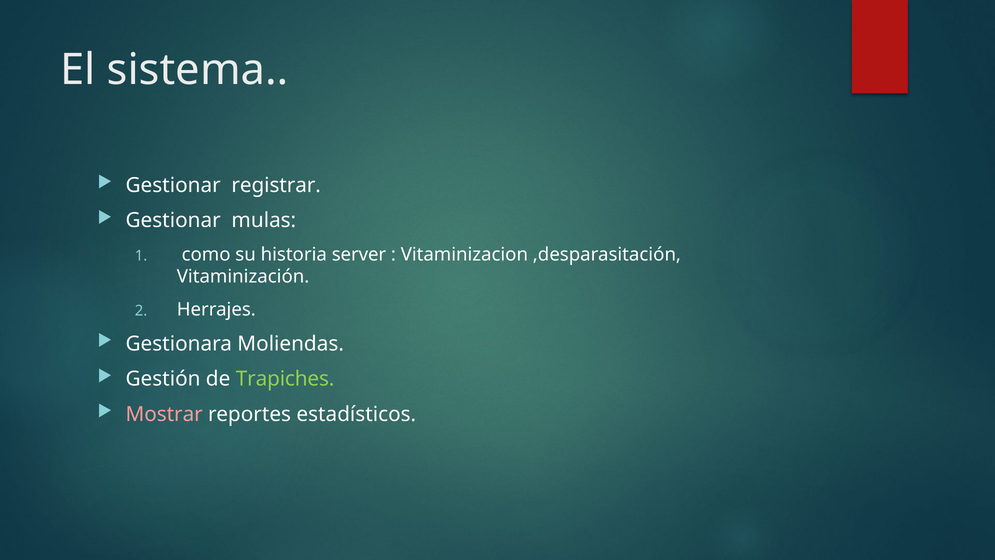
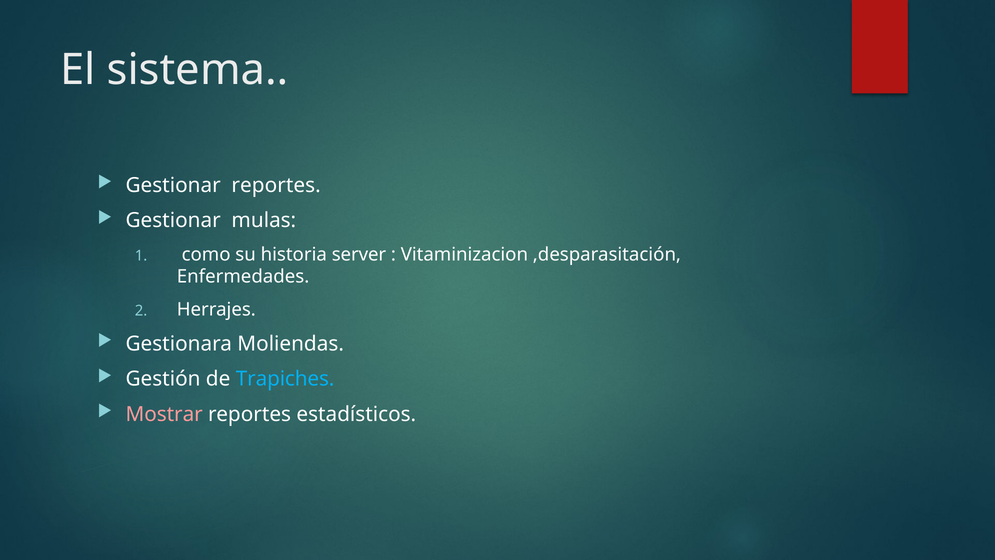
Gestionar registrar: registrar -> reportes
Vitaminización: Vitaminización -> Enfermedades
Trapiches colour: light green -> light blue
